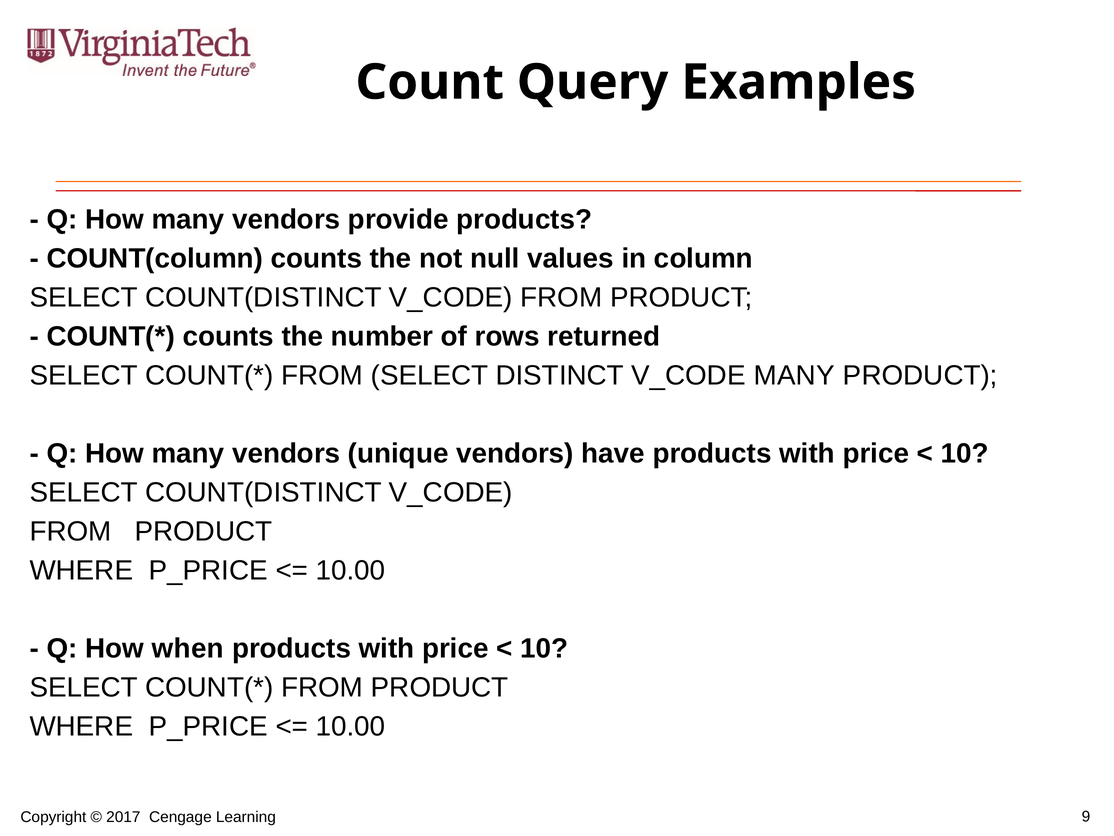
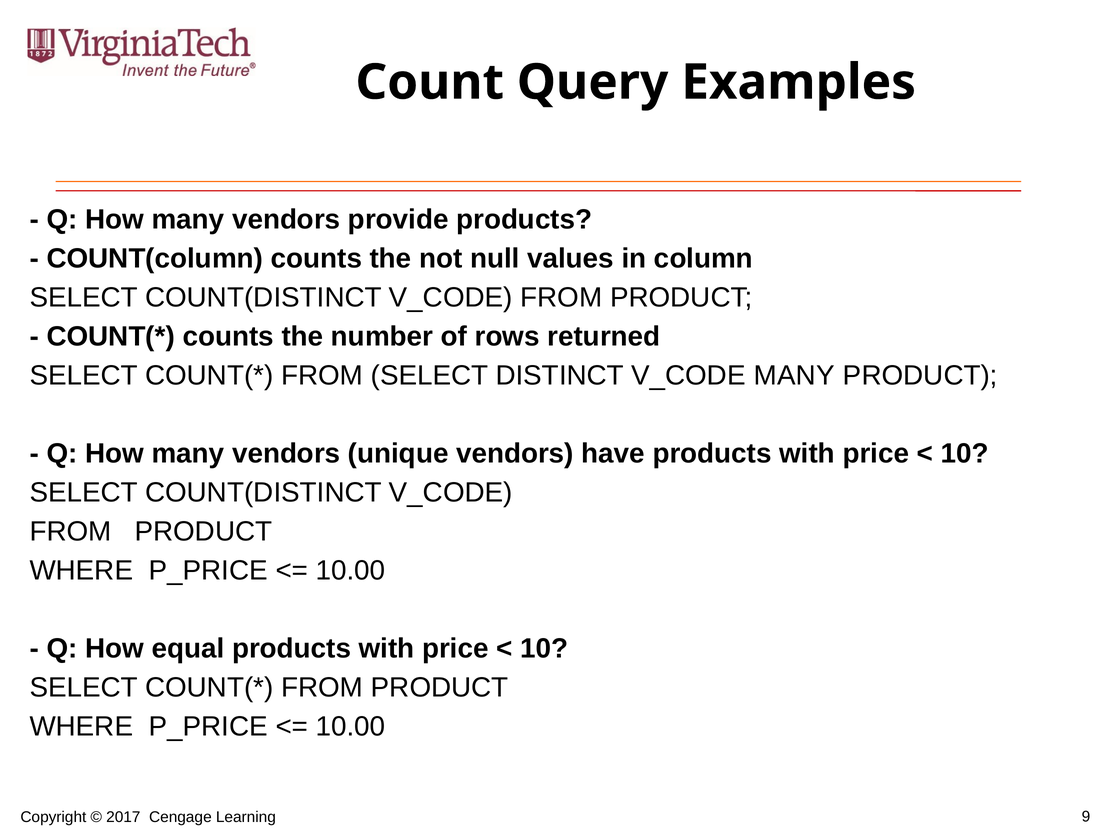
when: when -> equal
